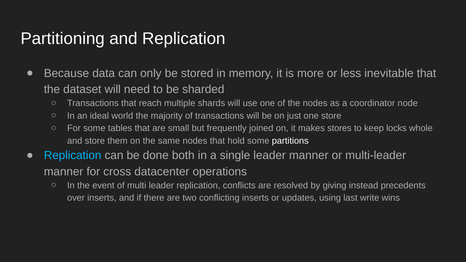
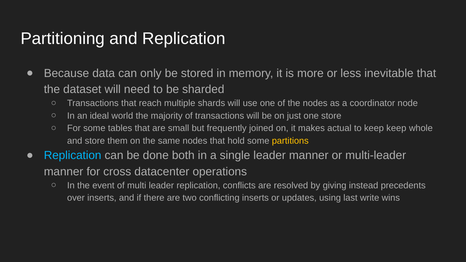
stores: stores -> actual
keep locks: locks -> keep
partitions colour: white -> yellow
